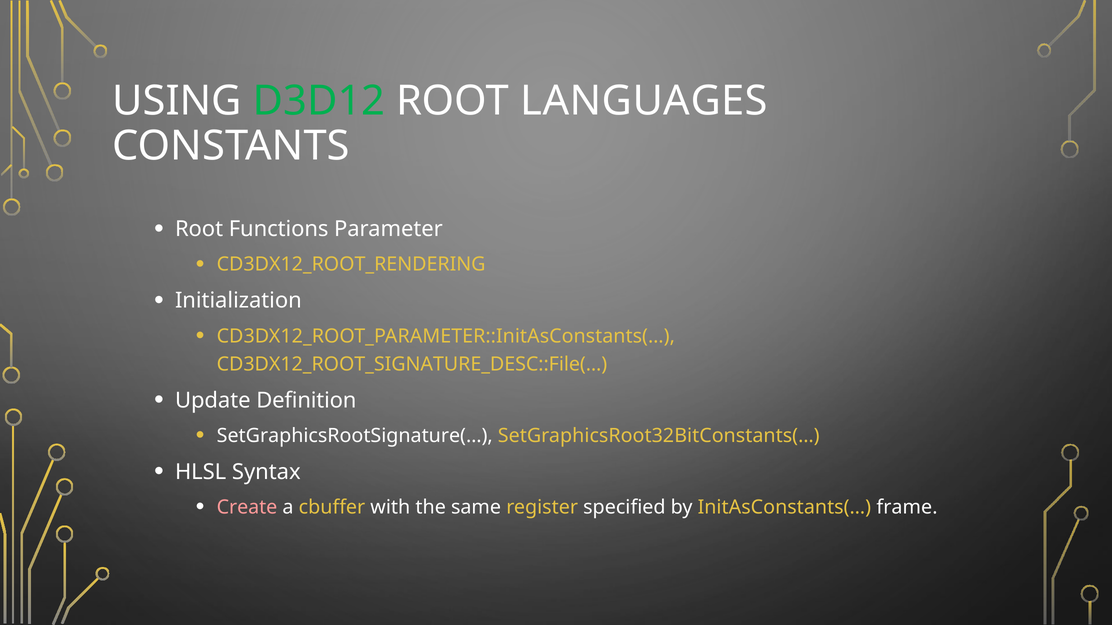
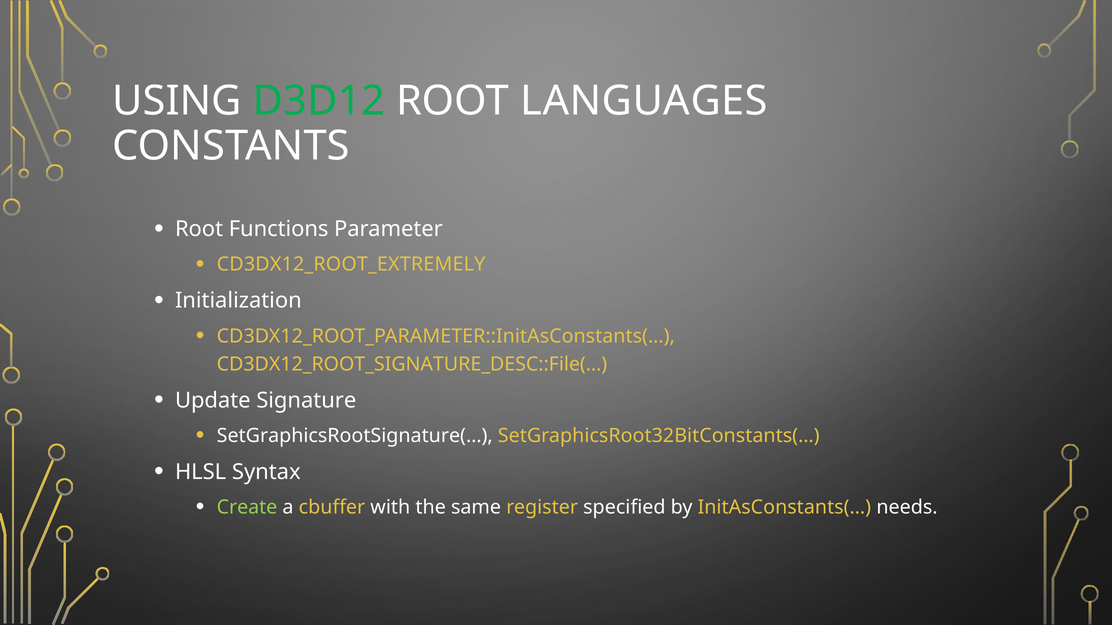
CD3DX12_ROOT_RENDERING: CD3DX12_ROOT_RENDERING -> CD3DX12_ROOT_EXTREMELY
Definition: Definition -> Signature
Create colour: pink -> light green
frame: frame -> needs
